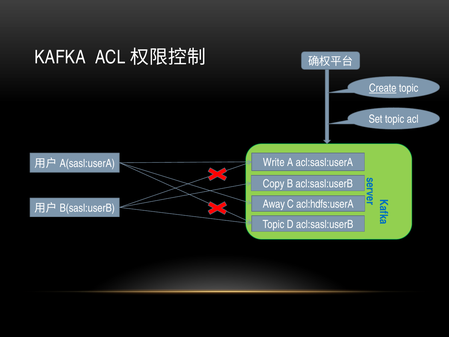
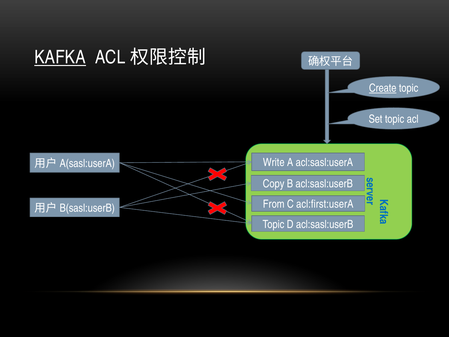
KAFKA underline: none -> present
Away: Away -> From
acl:hdfs:userA: acl:hdfs:userA -> acl:first:userA
